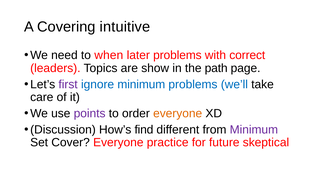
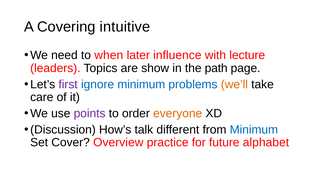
later problems: problems -> influence
correct: correct -> lecture
we’ll colour: blue -> orange
find: find -> talk
Minimum at (254, 130) colour: purple -> blue
Cover Everyone: Everyone -> Overview
skeptical: skeptical -> alphabet
